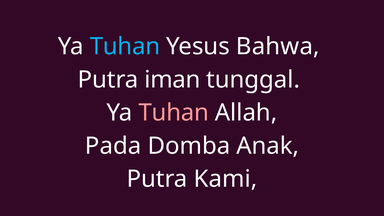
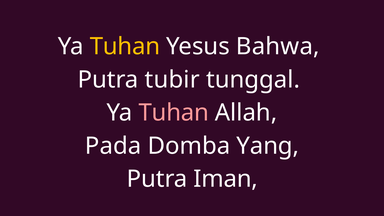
Tuhan at (125, 47) colour: light blue -> yellow
iman: iman -> tubir
Anak: Anak -> Yang
Kami: Kami -> Iman
